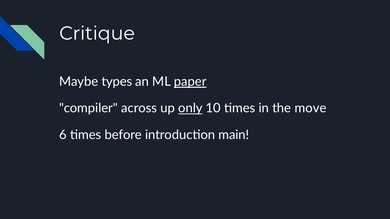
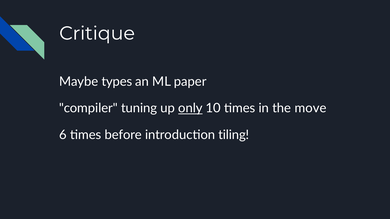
paper underline: present -> none
across: across -> tuning
main: main -> tiling
